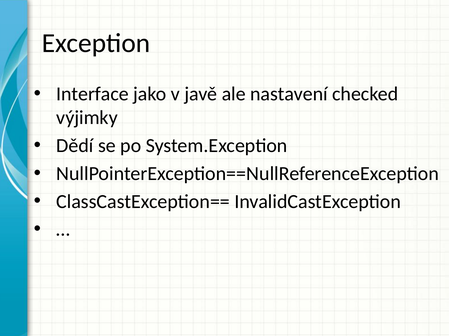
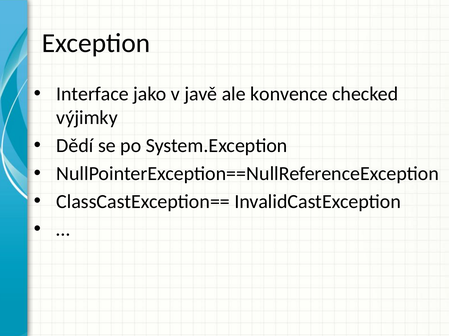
nastavení: nastavení -> konvence
